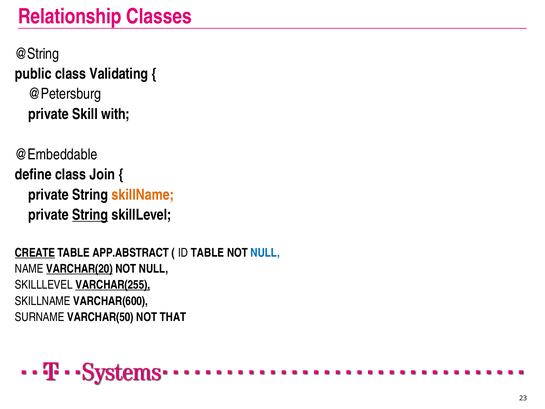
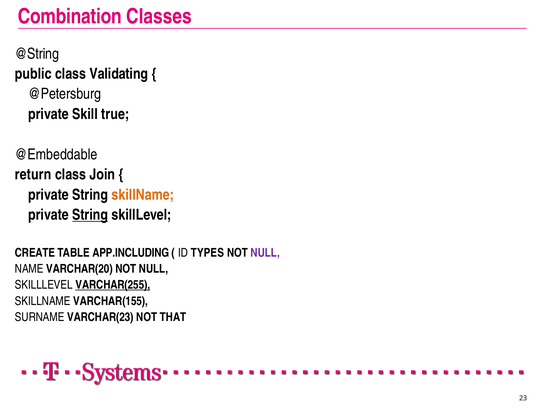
Relationship: Relationship -> Combination
with: with -> true
define: define -> return
CREATE underline: present -> none
APP.ABSTRACT: APP.ABSTRACT -> APP.INCLUDING
ID TABLE: TABLE -> TYPES
NULL at (265, 253) colour: blue -> purple
VARCHAR(20 underline: present -> none
VARCHAR(600: VARCHAR(600 -> VARCHAR(155
VARCHAR(50: VARCHAR(50 -> VARCHAR(23
